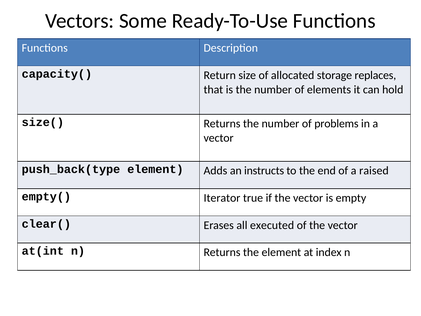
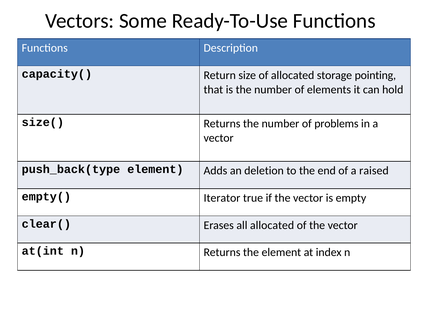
replaces: replaces -> pointing
instructs: instructs -> deletion
all executed: executed -> allocated
